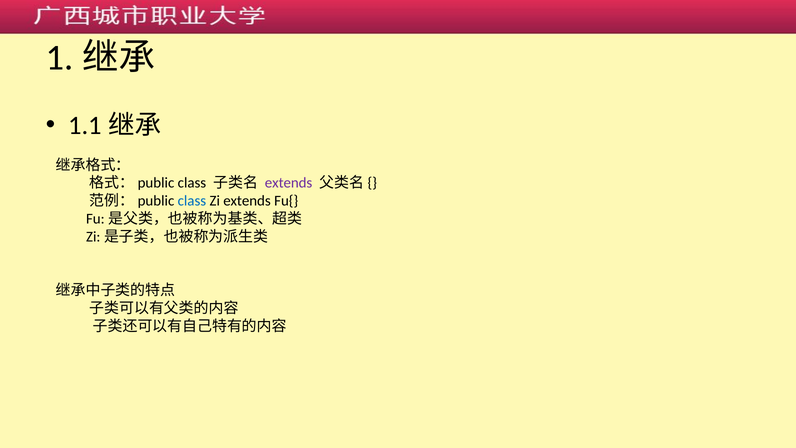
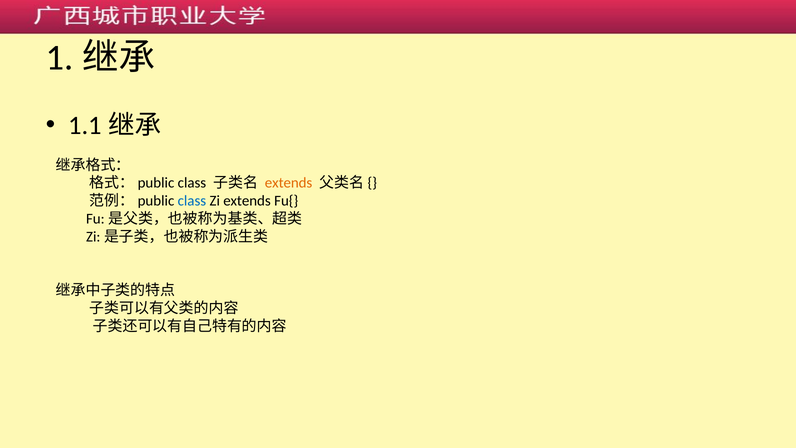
extends at (289, 183) colour: purple -> orange
